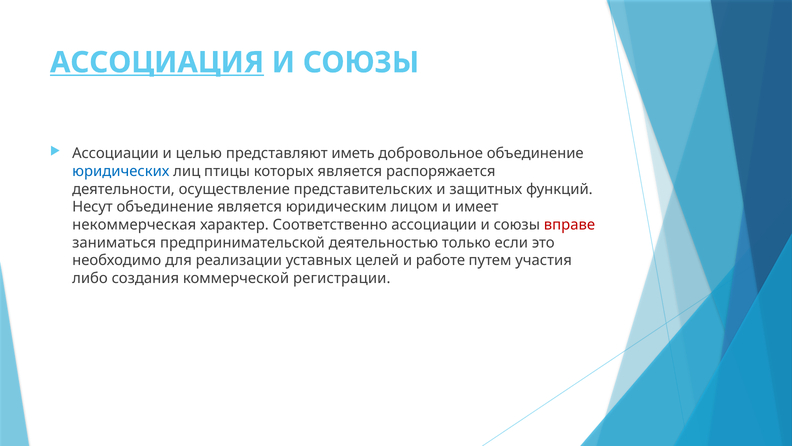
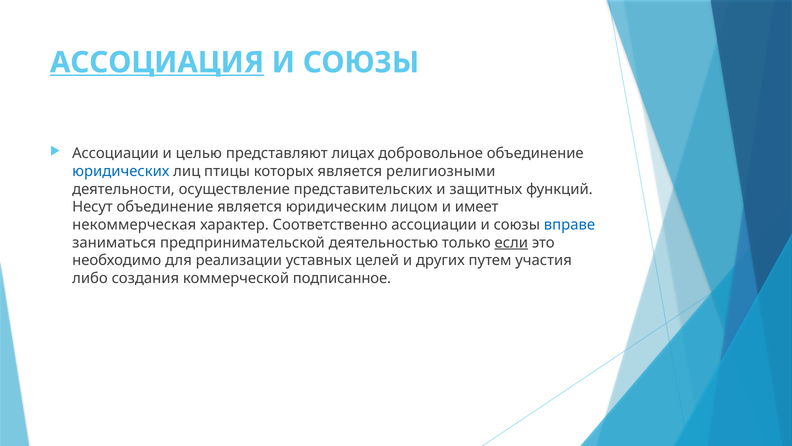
иметь: иметь -> лицах
распоряжается: распоряжается -> религиозными
вправе colour: red -> blue
если underline: none -> present
работе: работе -> других
регистрации: регистрации -> подписанное
